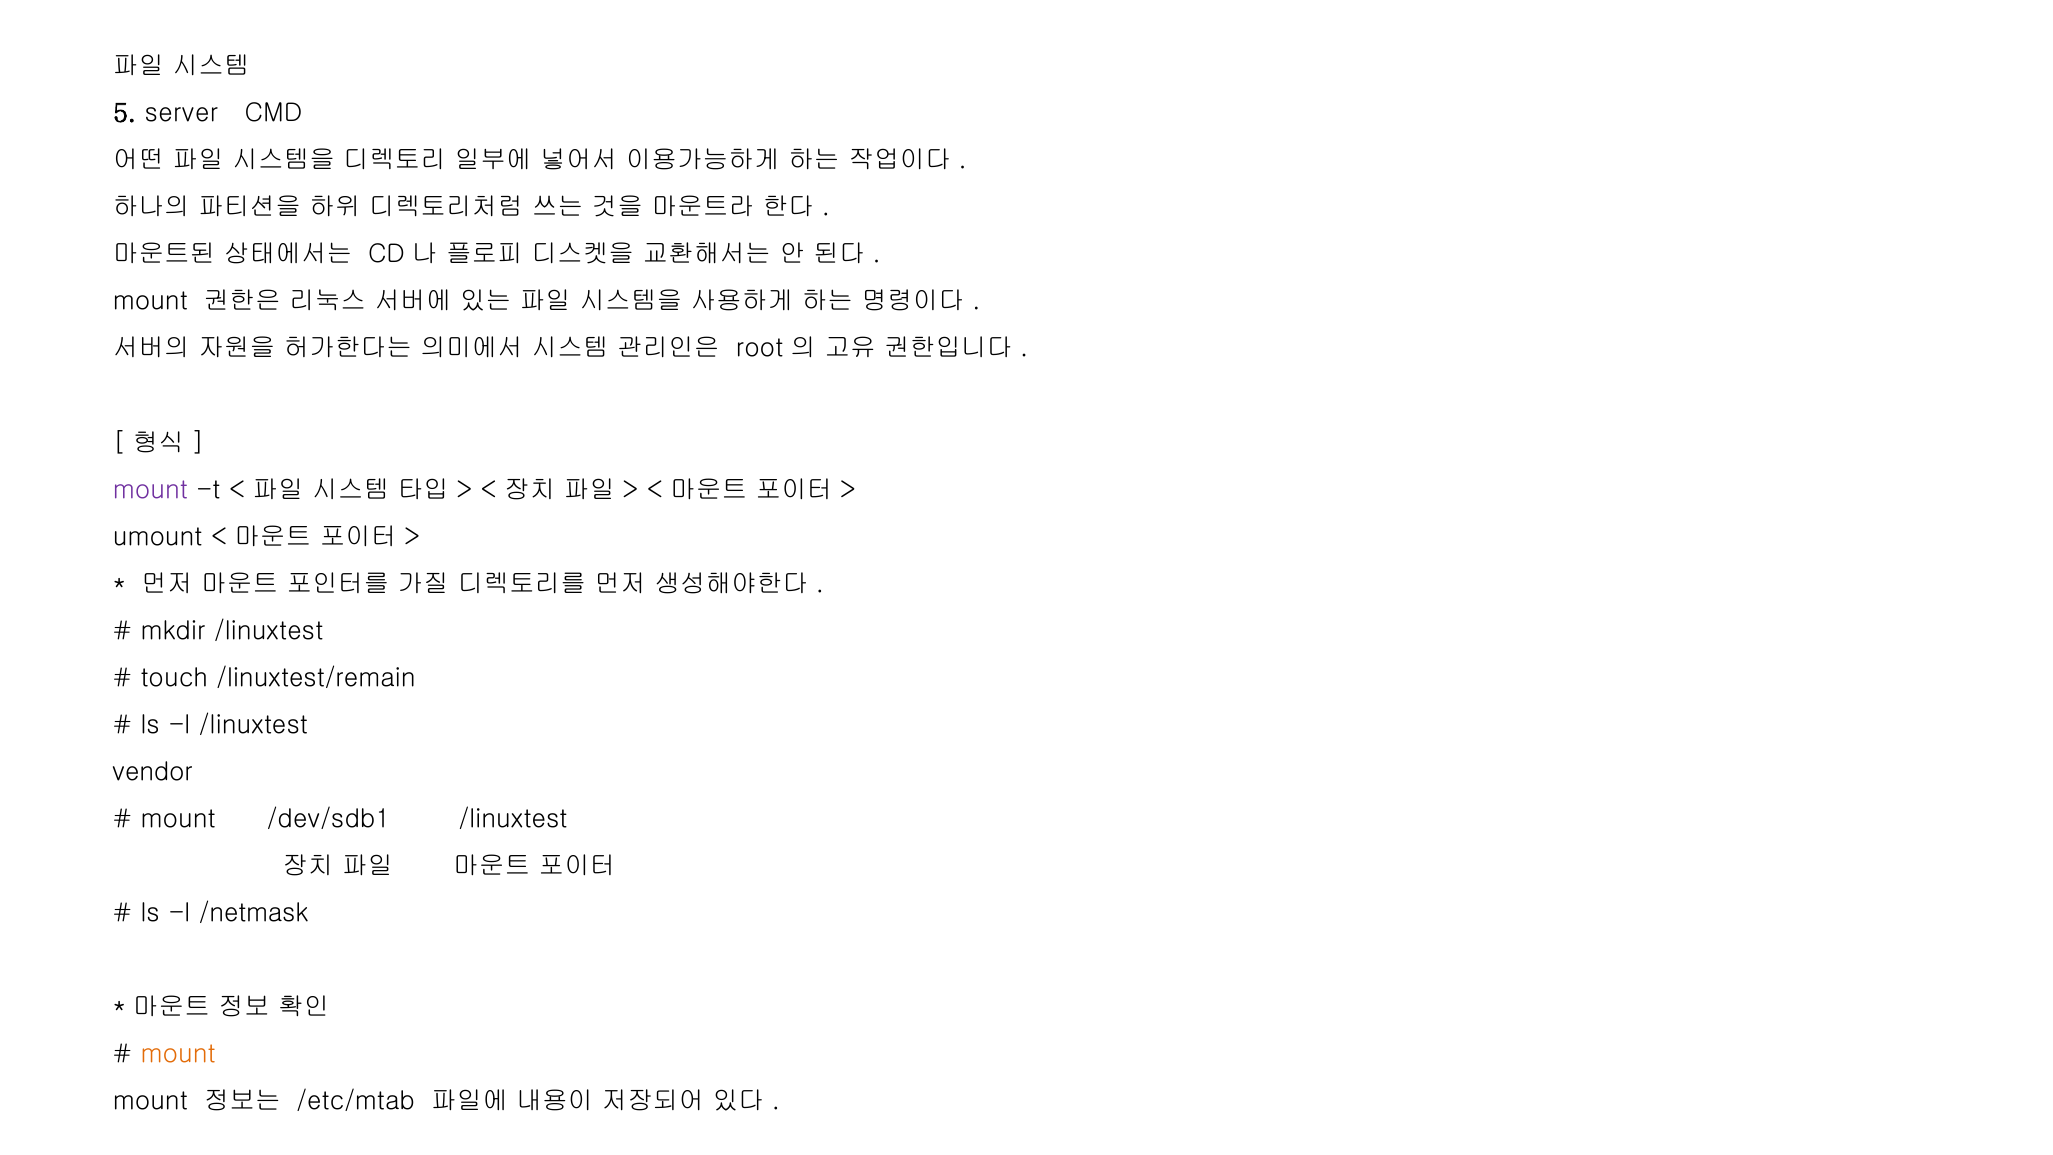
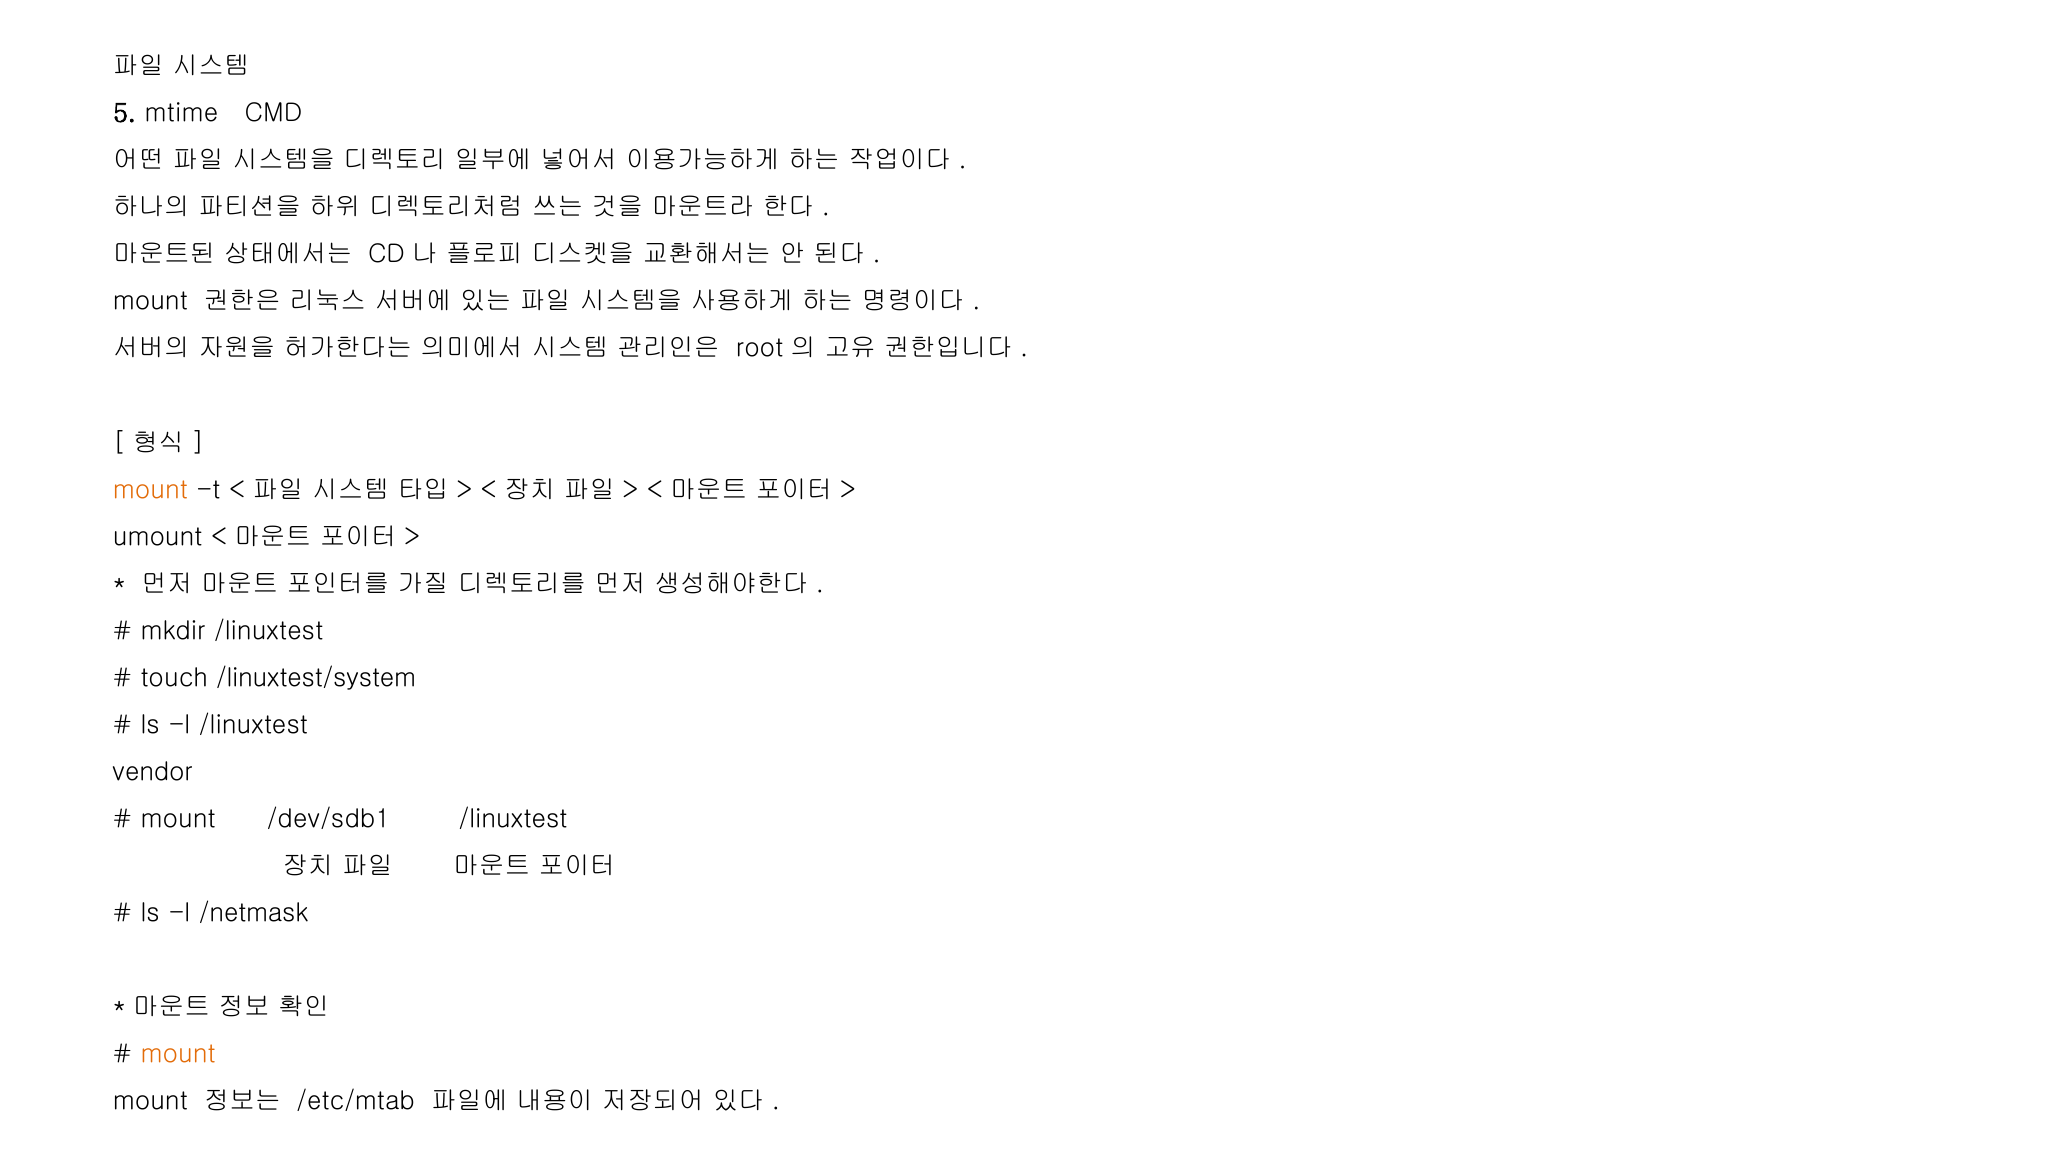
server: server -> mtime
mount at (150, 490) colour: purple -> orange
/linuxtest/remain: /linuxtest/remain -> /linuxtest/system
